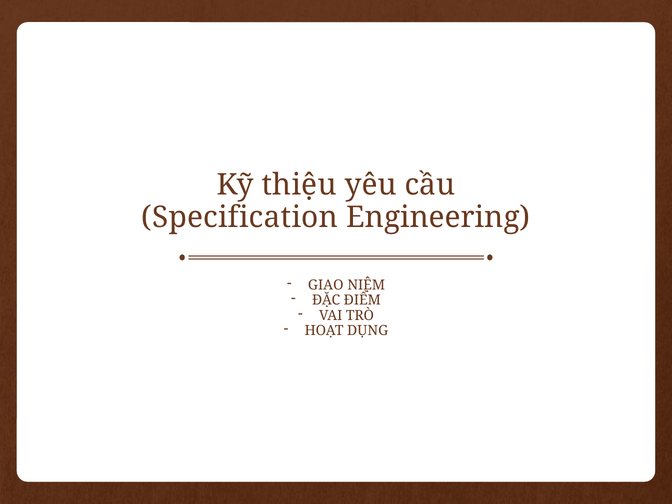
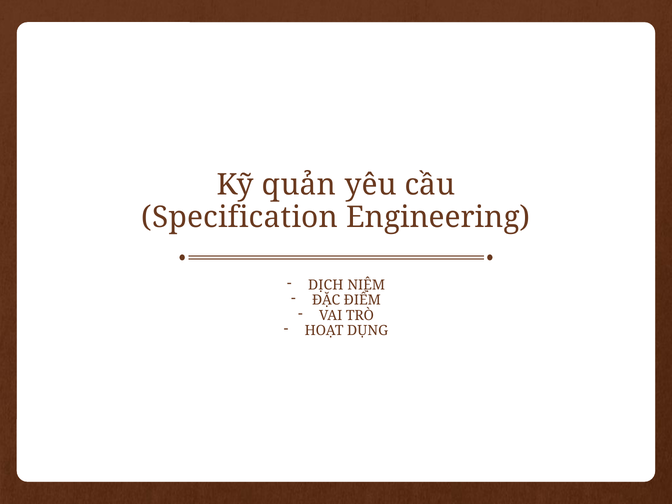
thiệu: thiệu -> quản
GIAO: GIAO -> DỊCH
